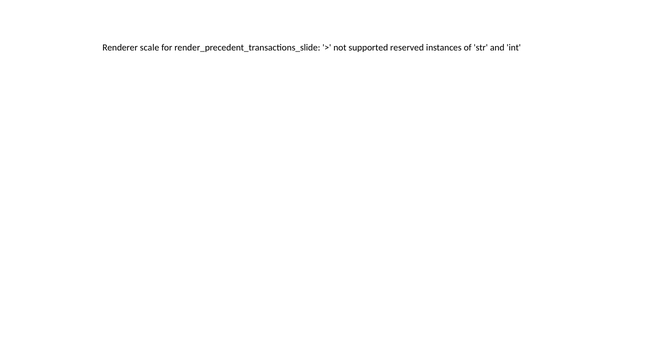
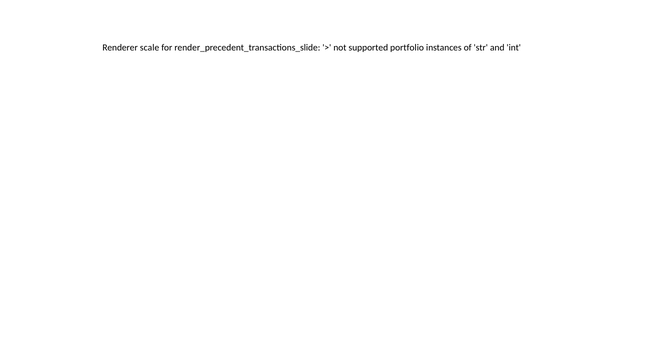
reserved: reserved -> portfolio
